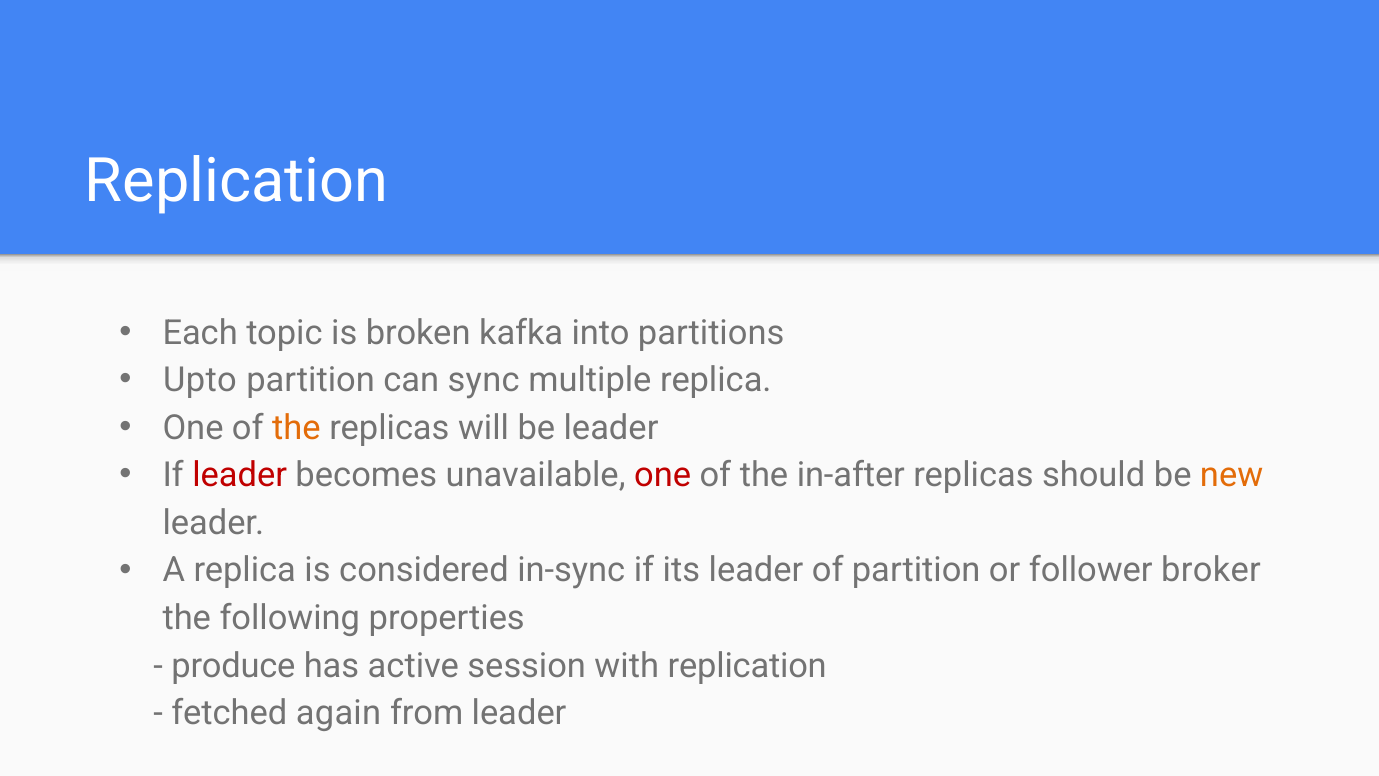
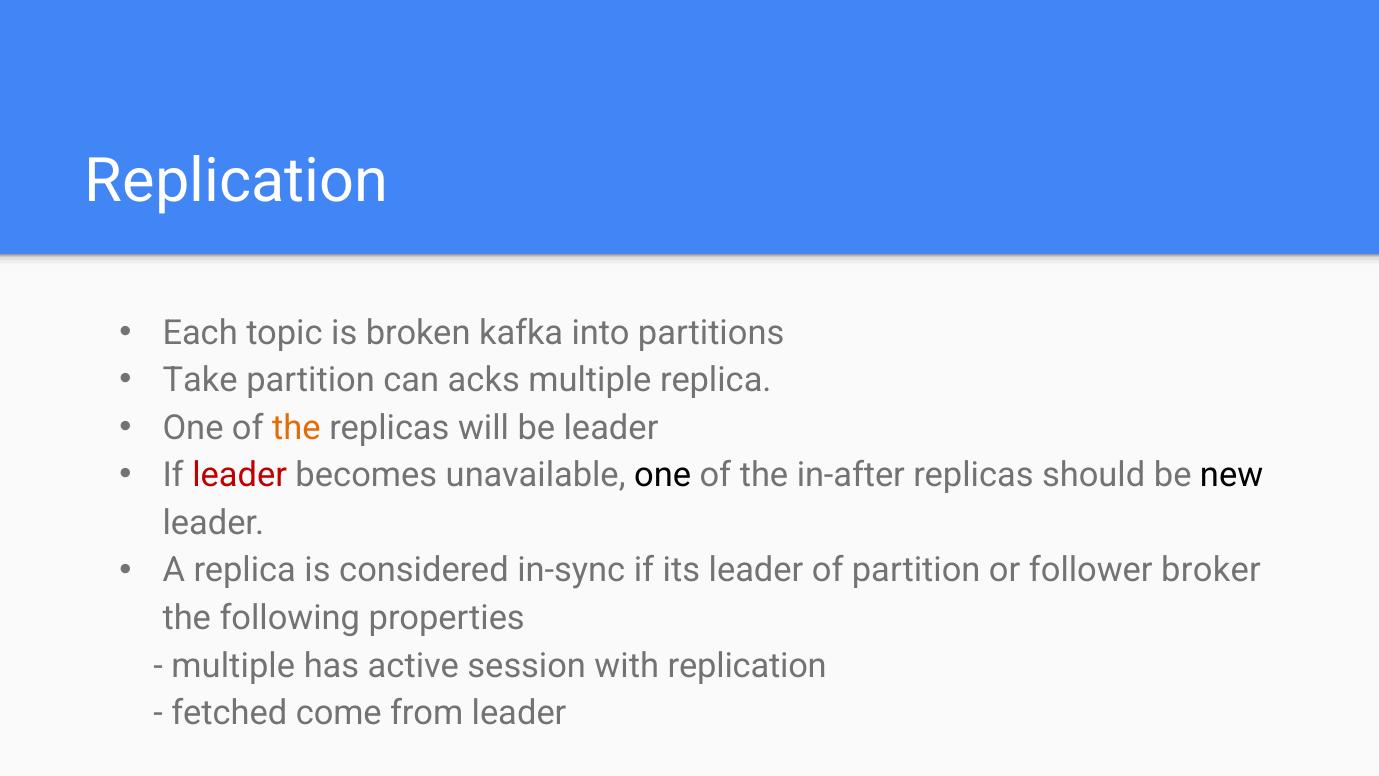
Upto: Upto -> Take
sync: sync -> acks
one at (663, 475) colour: red -> black
new colour: orange -> black
produce at (233, 665): produce -> multiple
again: again -> come
